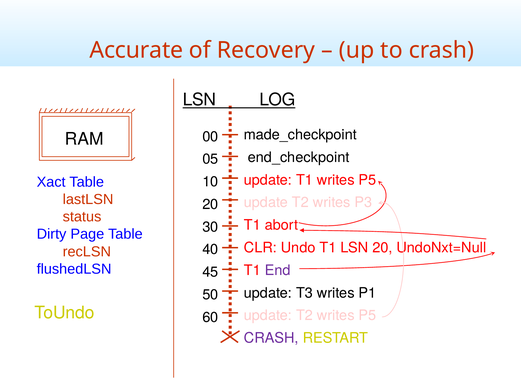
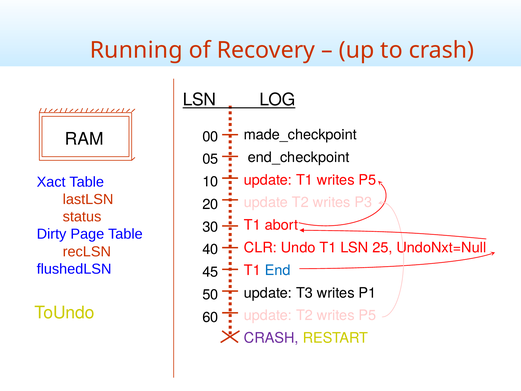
Accurate: Accurate -> Running
LSN 20: 20 -> 25
End colour: purple -> blue
